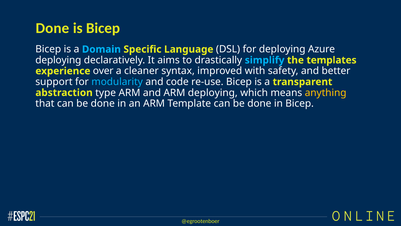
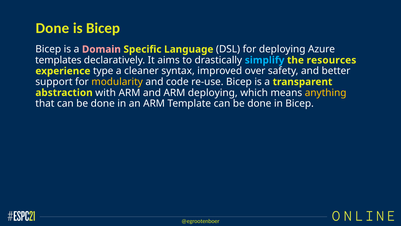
Domain colour: light blue -> pink
deploying at (58, 60): deploying -> templates
templates: templates -> resources
over: over -> type
with: with -> over
modularity colour: light blue -> yellow
type: type -> with
